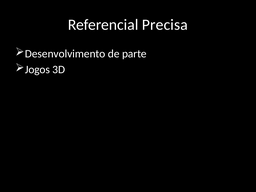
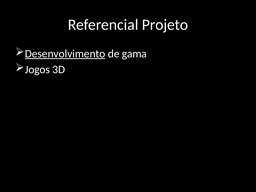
Precisa: Precisa -> Projeto
Desenvolvimento underline: none -> present
parte: parte -> gama
